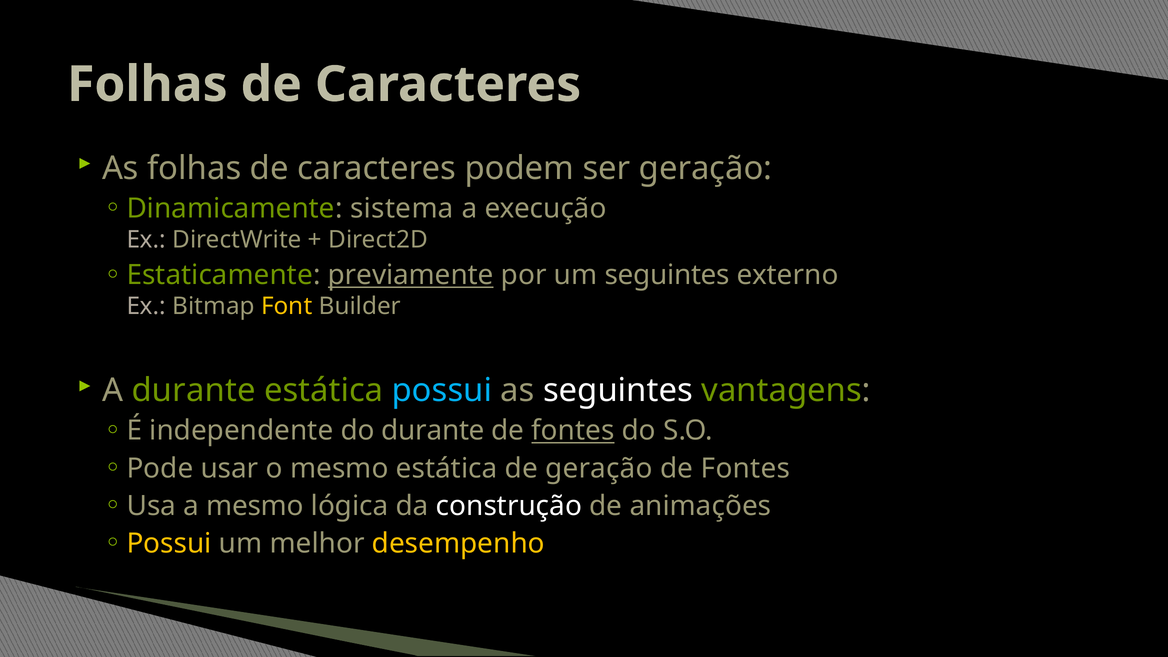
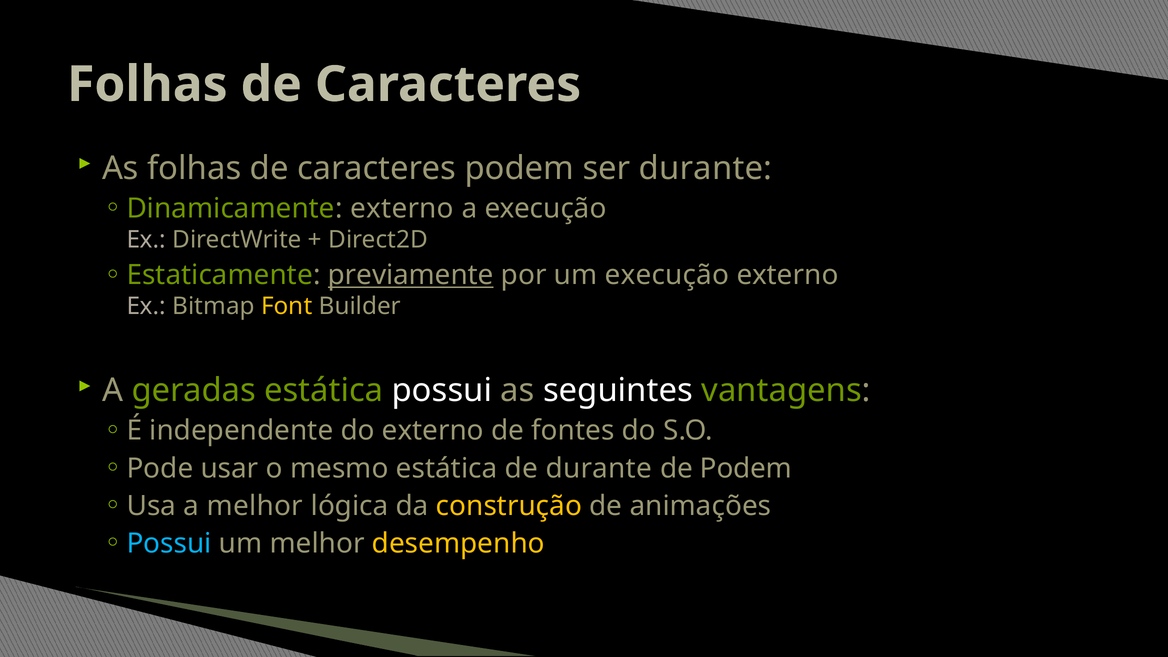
ser geração: geração -> durante
Dinamicamente sistema: sistema -> externo
um seguintes: seguintes -> execução
A durante: durante -> geradas
possui at (442, 391) colour: light blue -> white
do durante: durante -> externo
fontes at (573, 431) underline: present -> none
de geração: geração -> durante
Fontes at (746, 468): Fontes -> Podem
a mesmo: mesmo -> melhor
construção colour: white -> yellow
Possui at (169, 544) colour: yellow -> light blue
